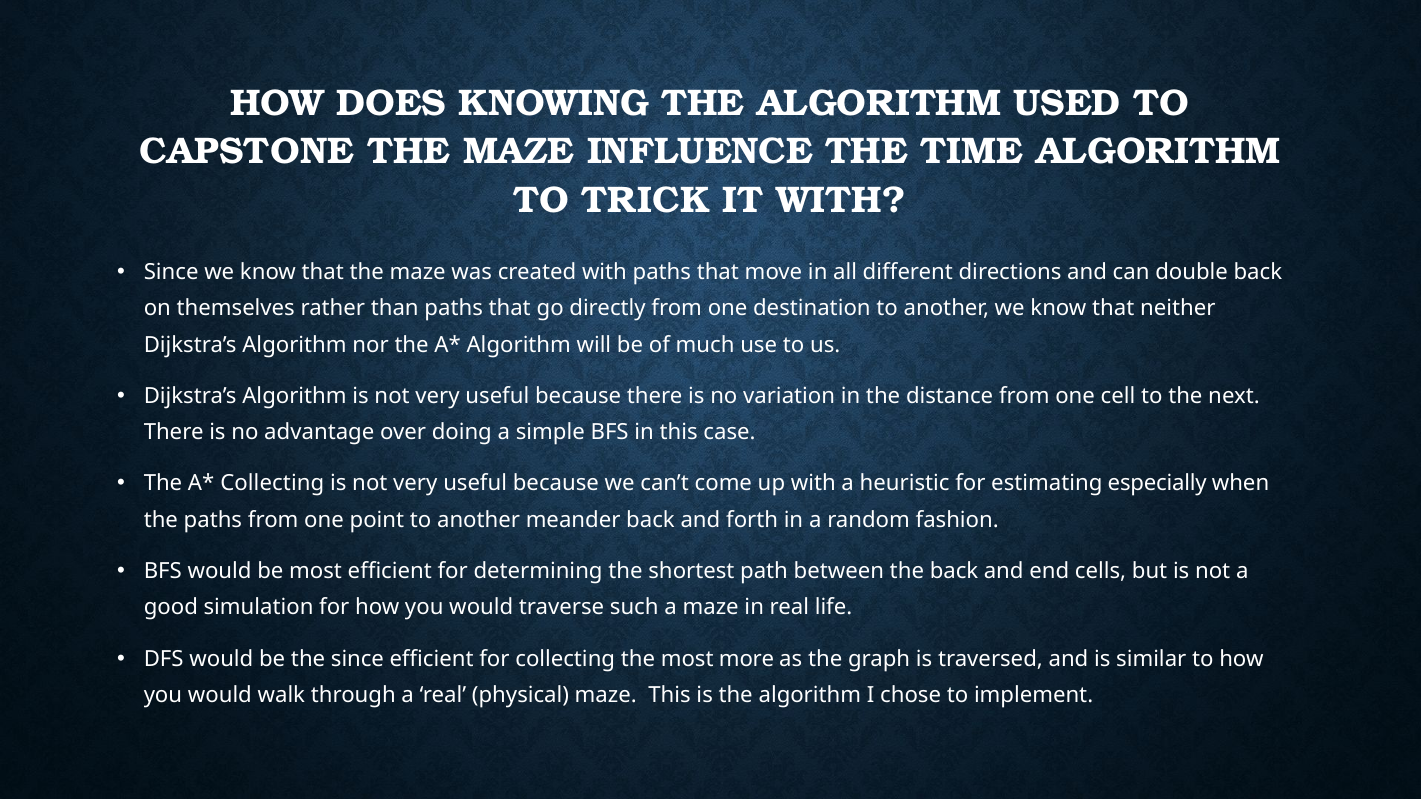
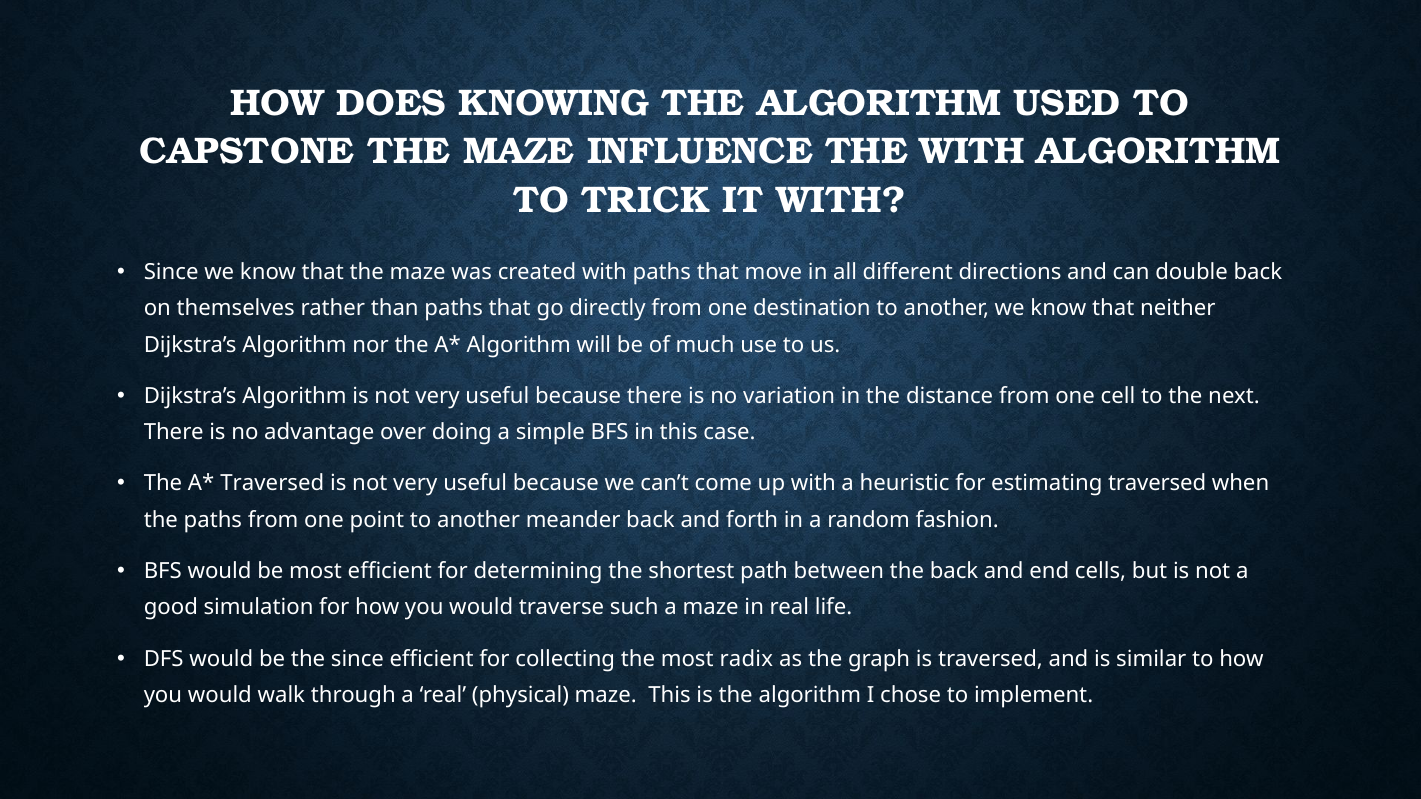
THE TIME: TIME -> WITH
Collecting at (272, 484): Collecting -> Traversed
estimating especially: especially -> traversed
more: more -> radix
